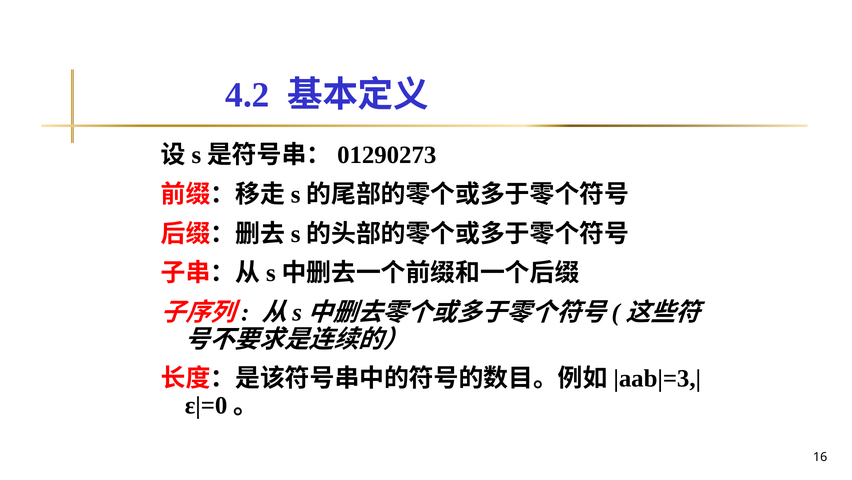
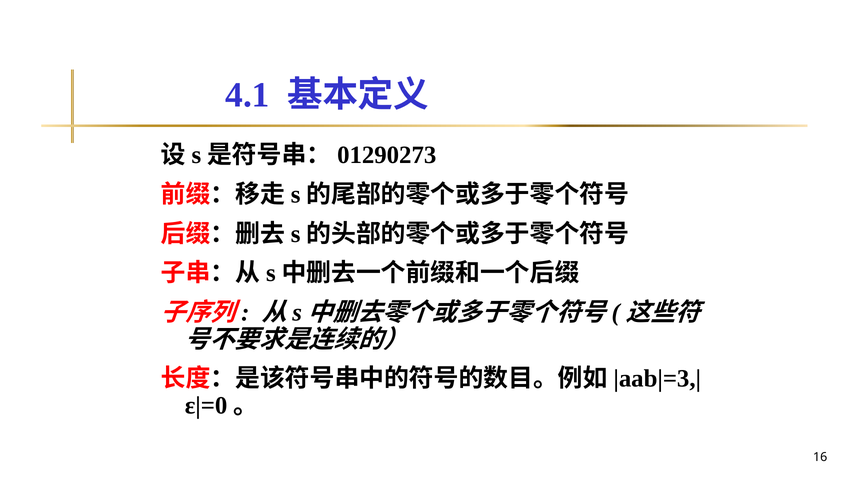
4.2: 4.2 -> 4.1
